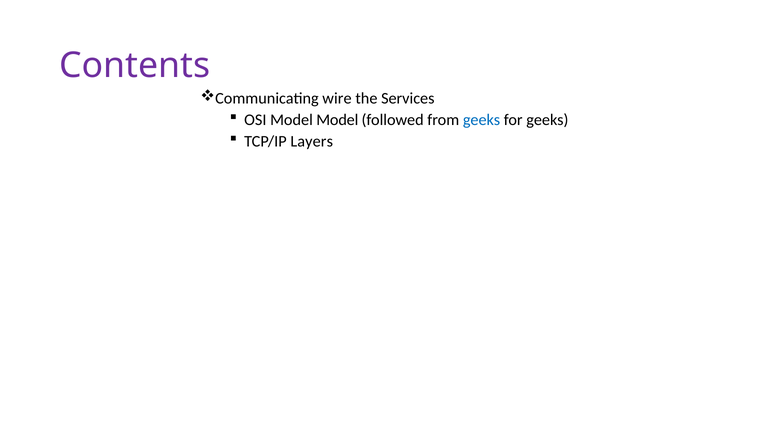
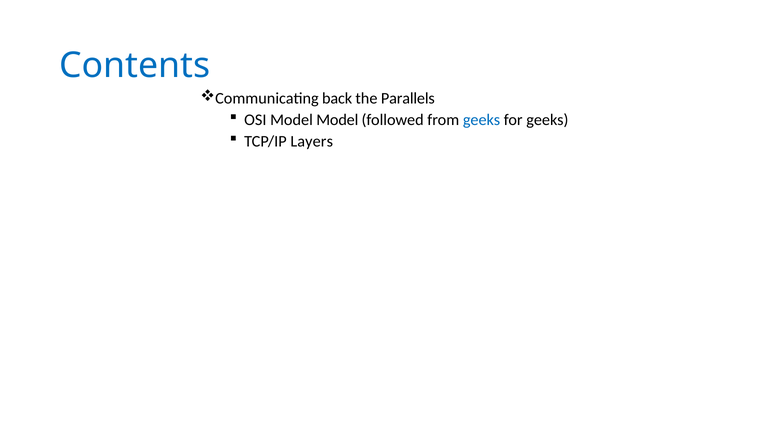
Contents colour: purple -> blue
wire: wire -> back
Services: Services -> Parallels
